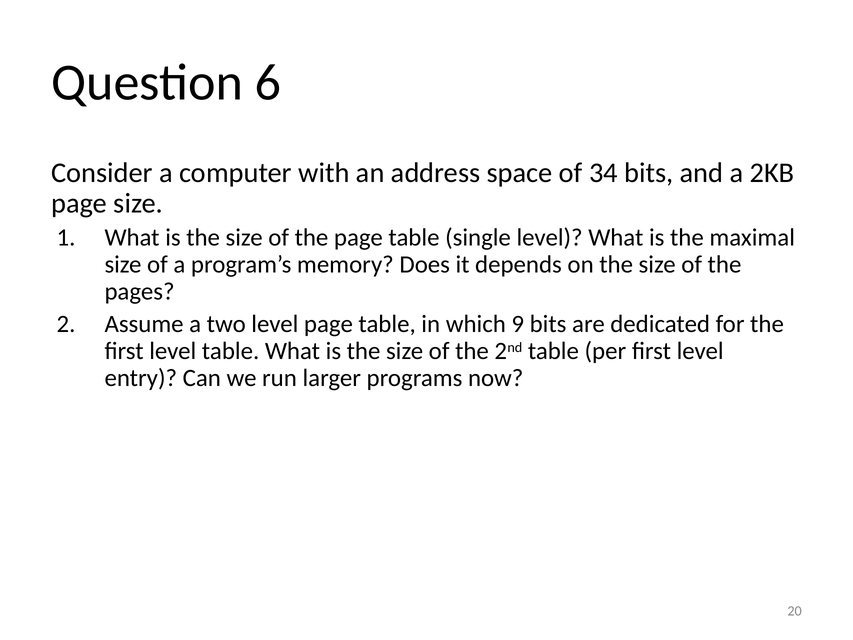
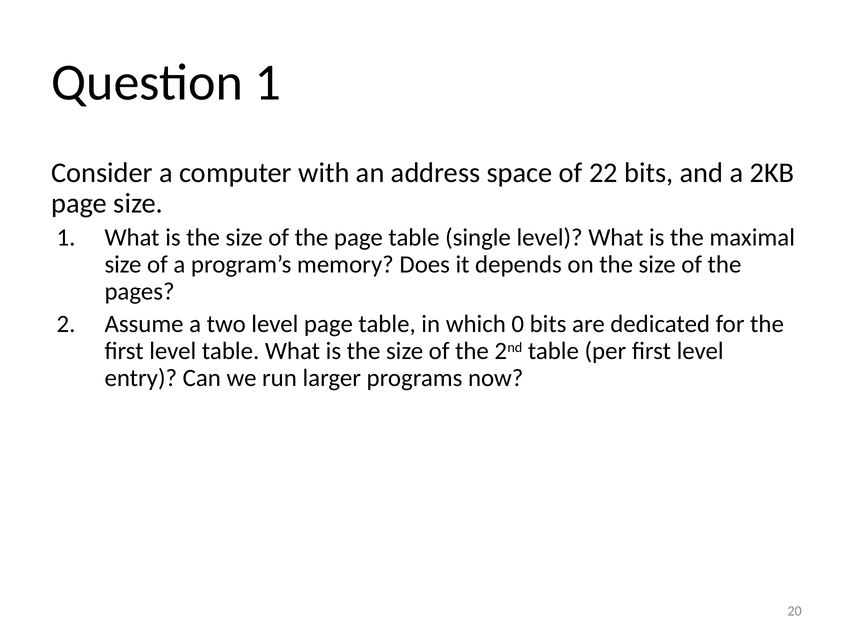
Question 6: 6 -> 1
34: 34 -> 22
9: 9 -> 0
